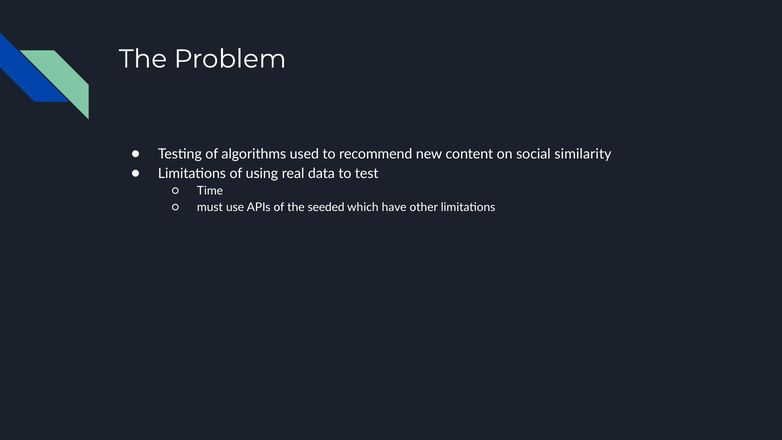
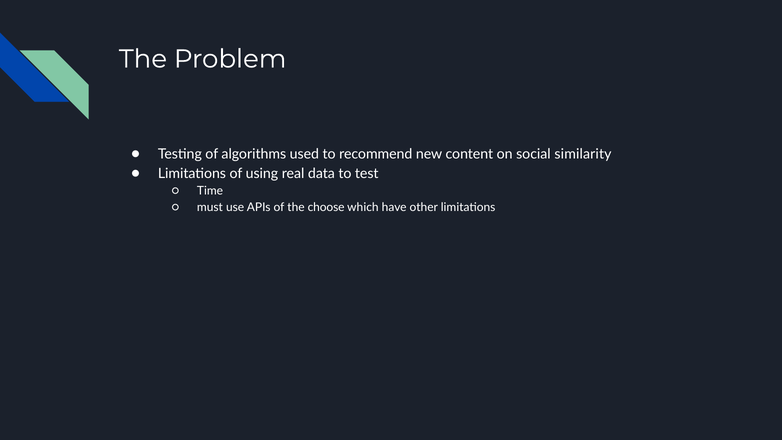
seeded: seeded -> choose
